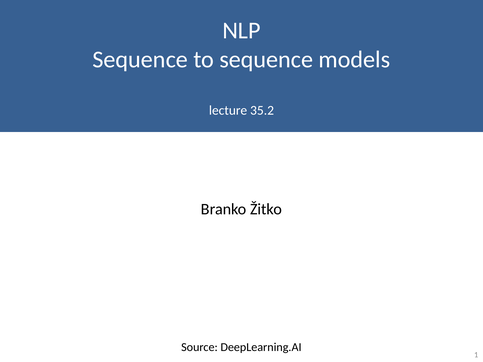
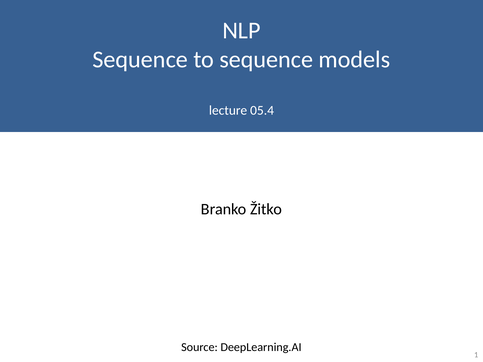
35.2: 35.2 -> 05.4
